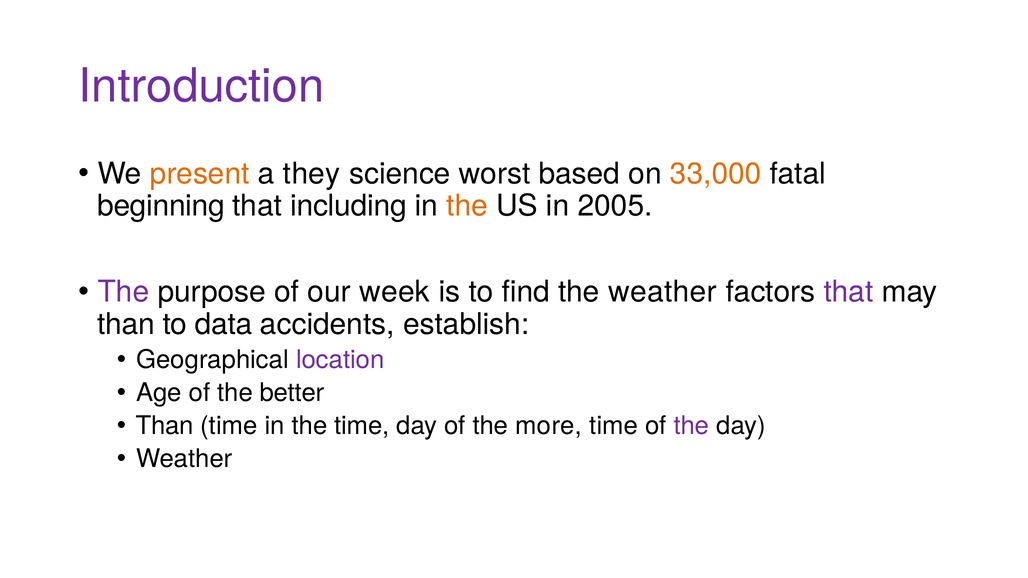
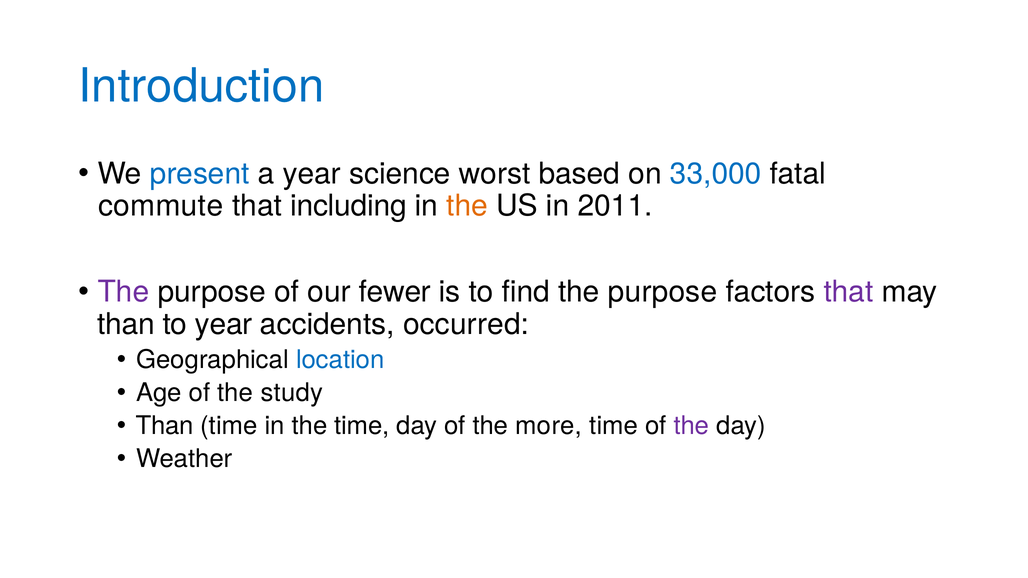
Introduction colour: purple -> blue
present colour: orange -> blue
a they: they -> year
33,000 colour: orange -> blue
beginning: beginning -> commute
2005: 2005 -> 2011
week: week -> fewer
find the weather: weather -> purpose
to data: data -> year
establish: establish -> occurred
location colour: purple -> blue
better: better -> study
